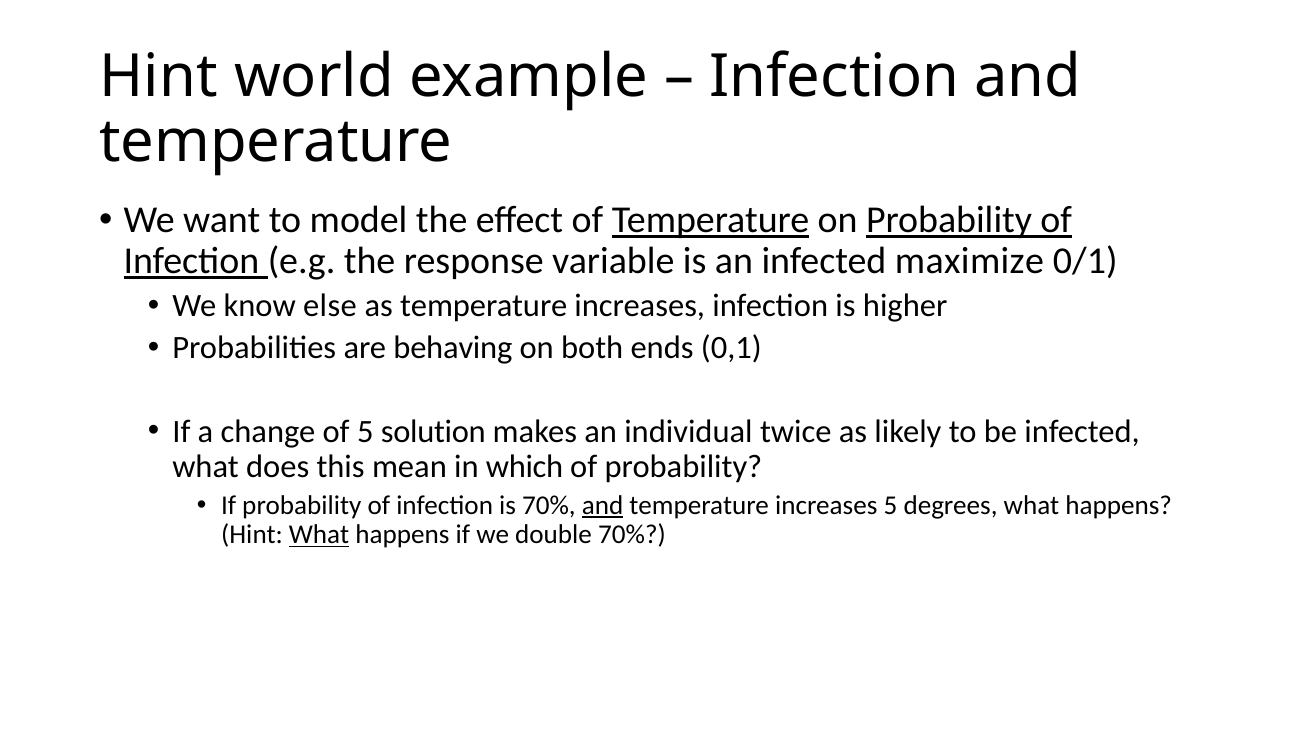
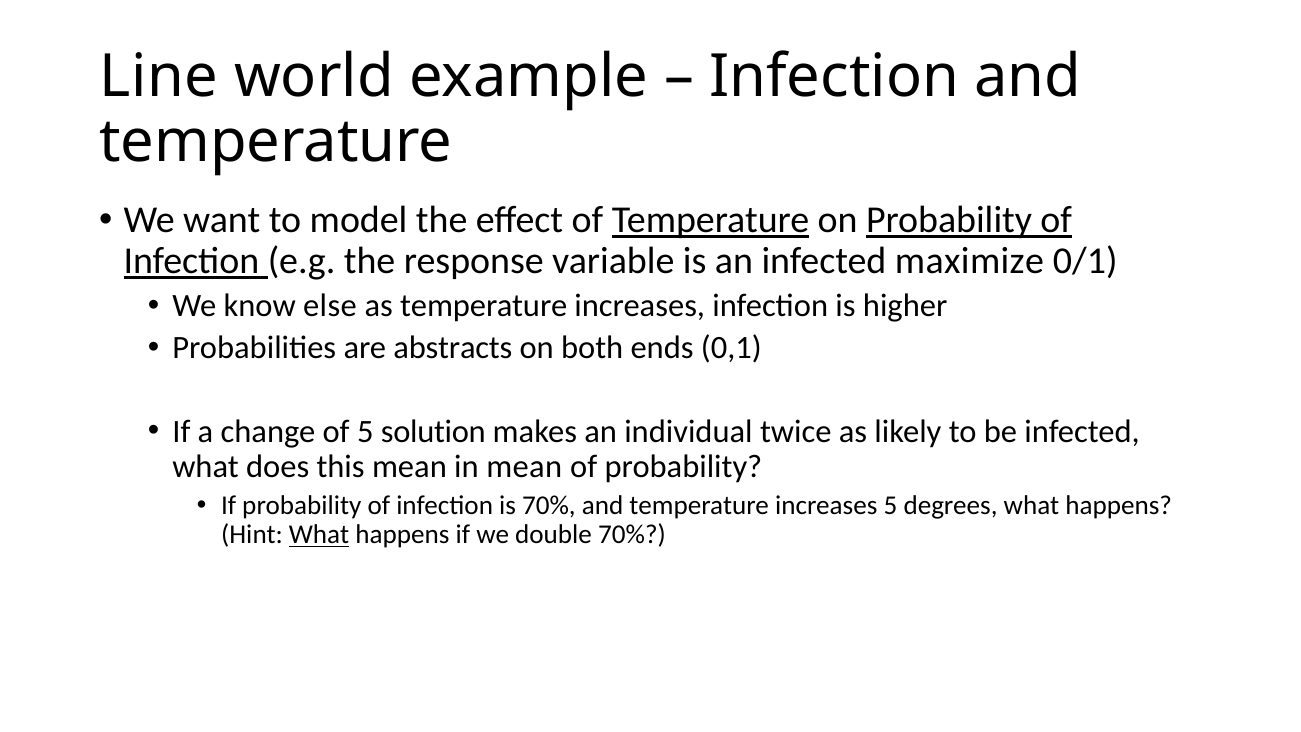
Hint at (159, 77): Hint -> Line
behaving: behaving -> abstracts
in which: which -> mean
and at (603, 506) underline: present -> none
